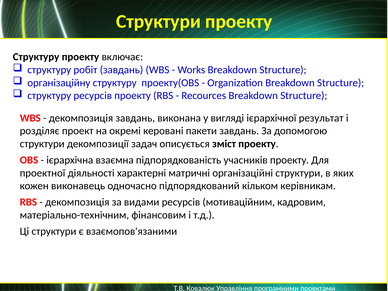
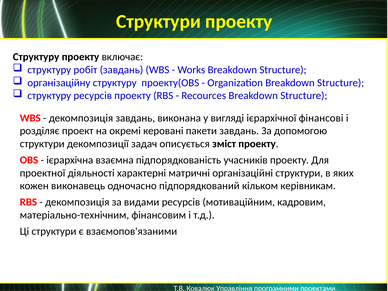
результат: результат -> фінансові
